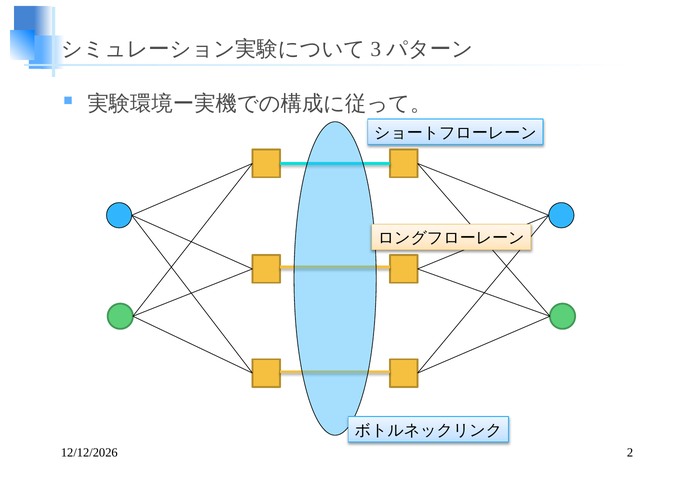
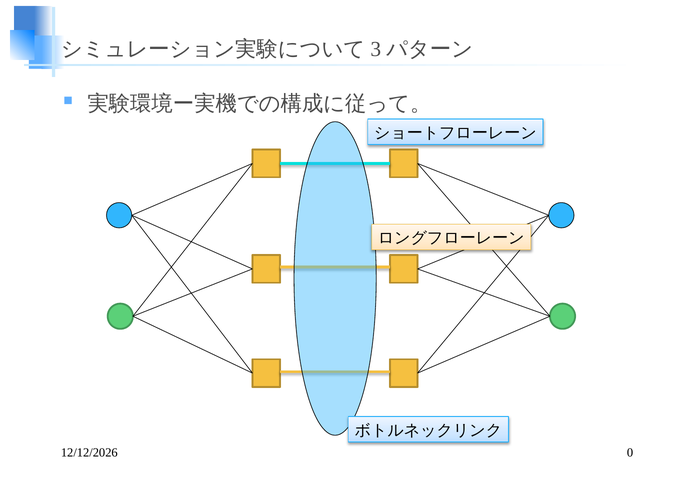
2: 2 -> 0
